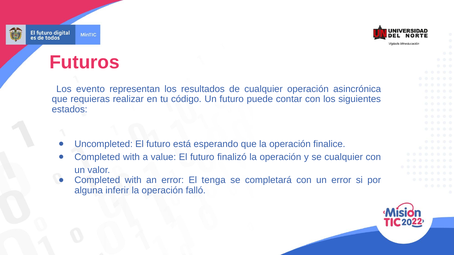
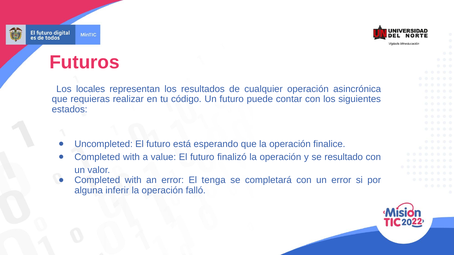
evento: evento -> locales
se cualquier: cualquier -> resultado
